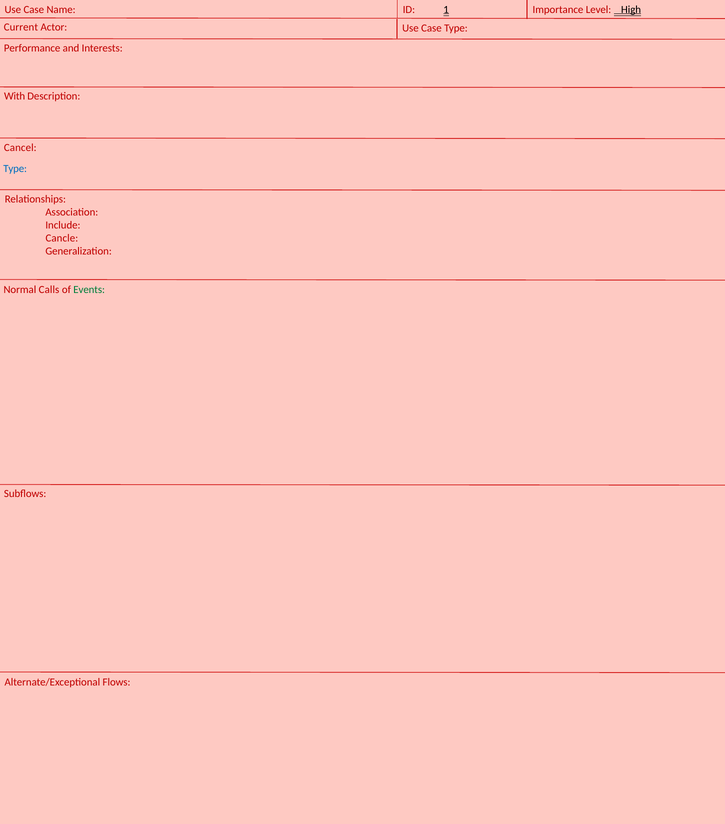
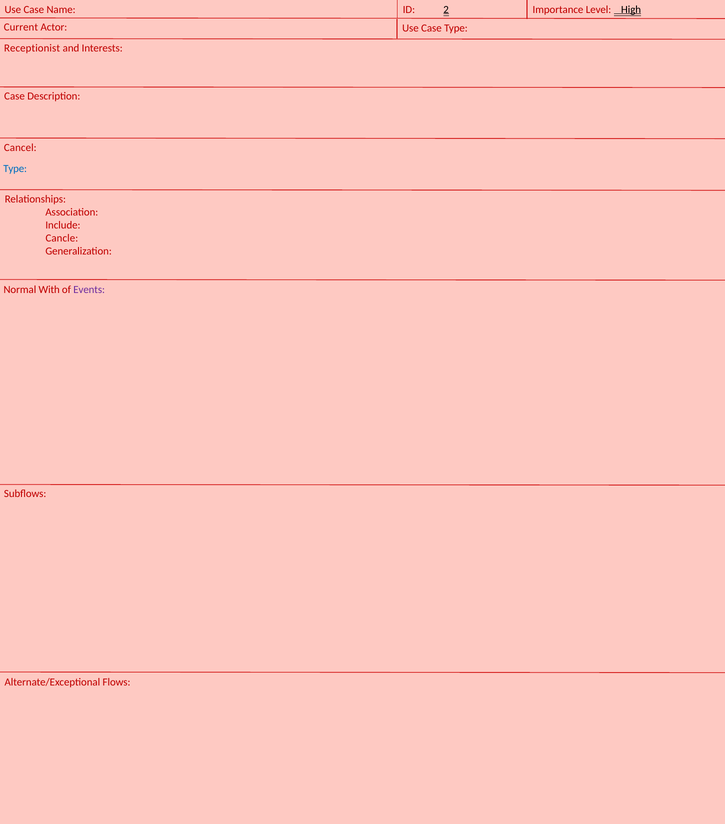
1: 1 -> 2
Performance: Performance -> Receptionist
With at (15, 96): With -> Case
Calls: Calls -> With
Events colour: green -> purple
